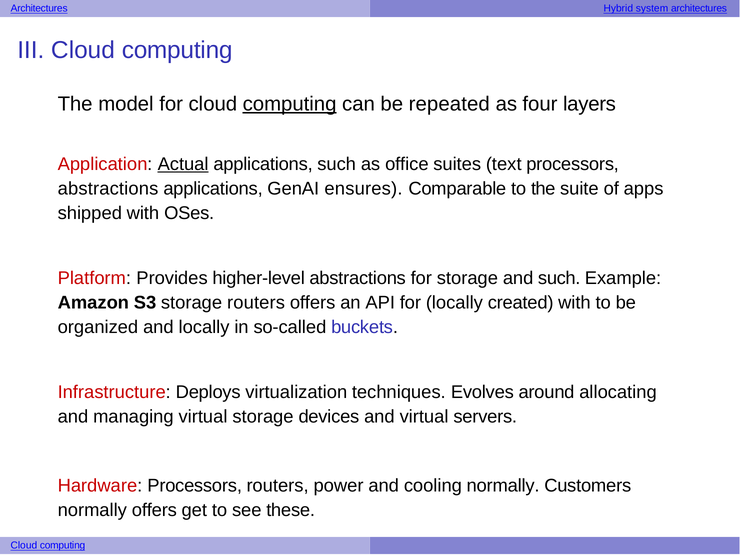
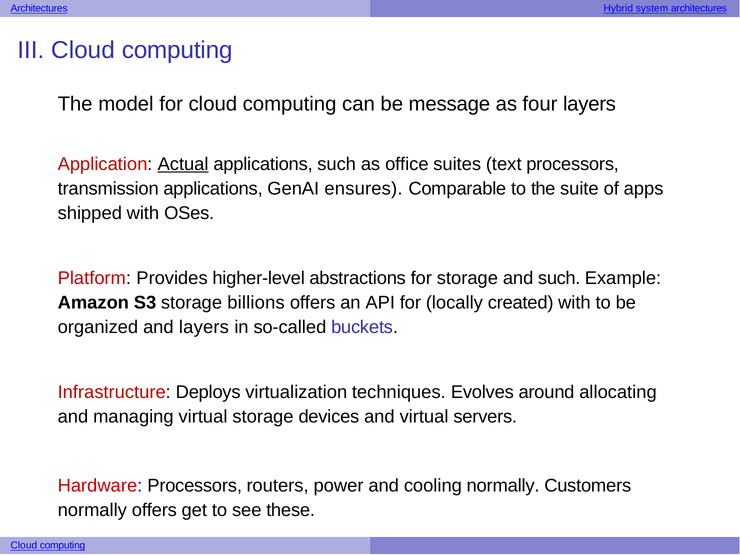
computing at (290, 104) underline: present -> none
repeated: repeated -> message
abstractions at (108, 189): abstractions -> transmission
storage routers: routers -> billions
and locally: locally -> layers
